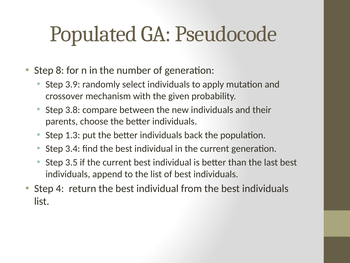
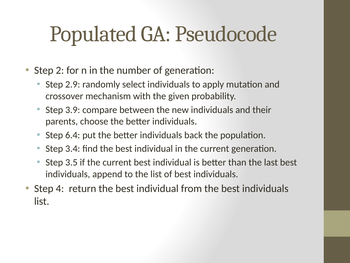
8: 8 -> 2
3.9: 3.9 -> 2.9
3.8: 3.8 -> 3.9
1.3: 1.3 -> 6.4
